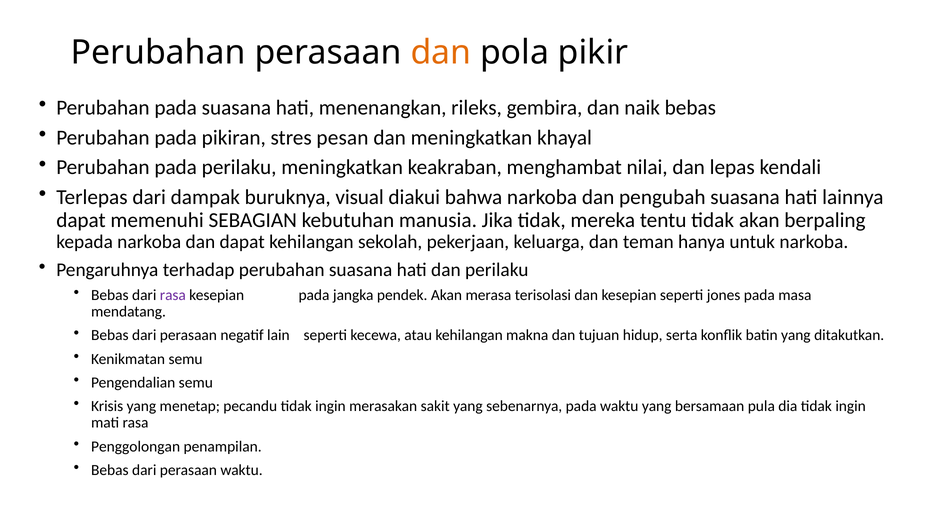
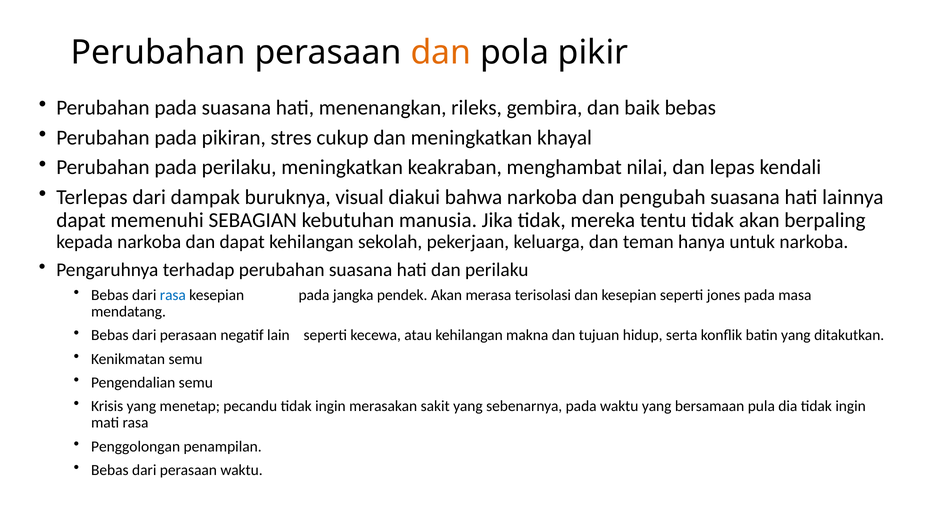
naik: naik -> baik
pesan: pesan -> cukup
rasa at (173, 295) colour: purple -> blue
